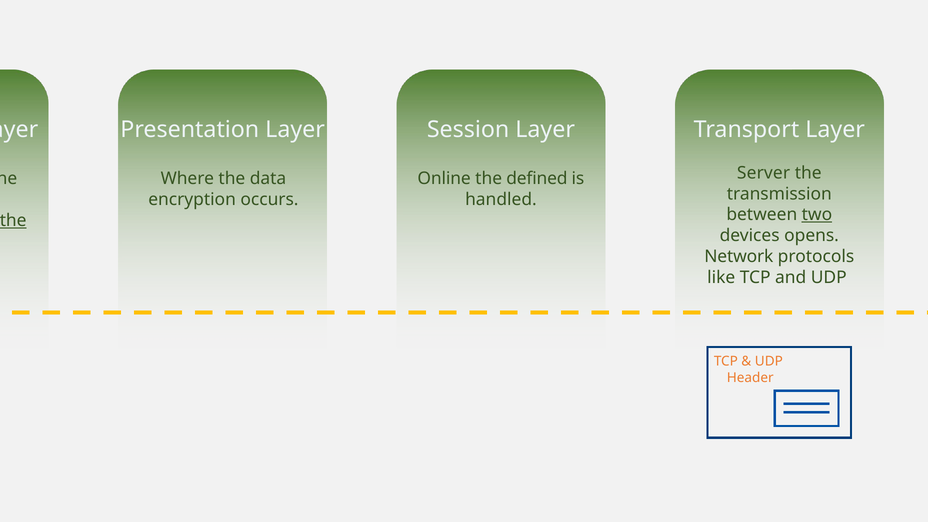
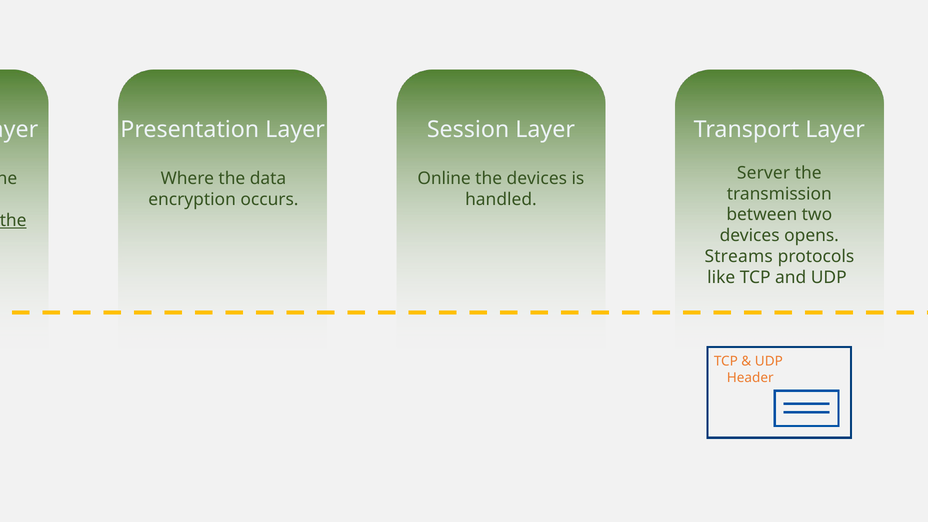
the defined: defined -> devices
two underline: present -> none
Network: Network -> Streams
